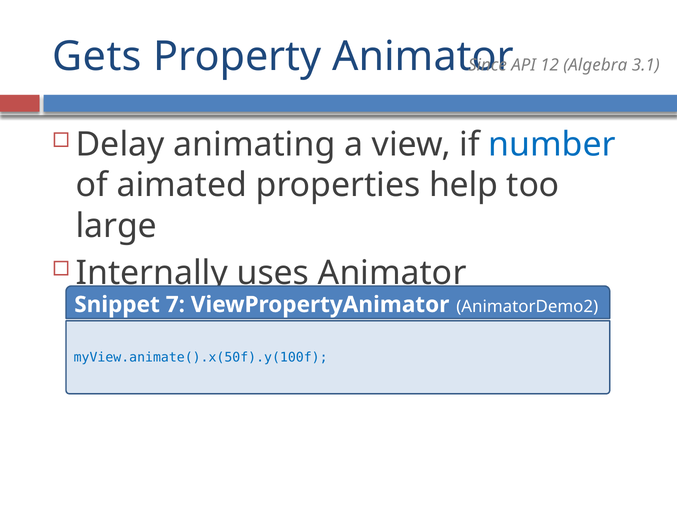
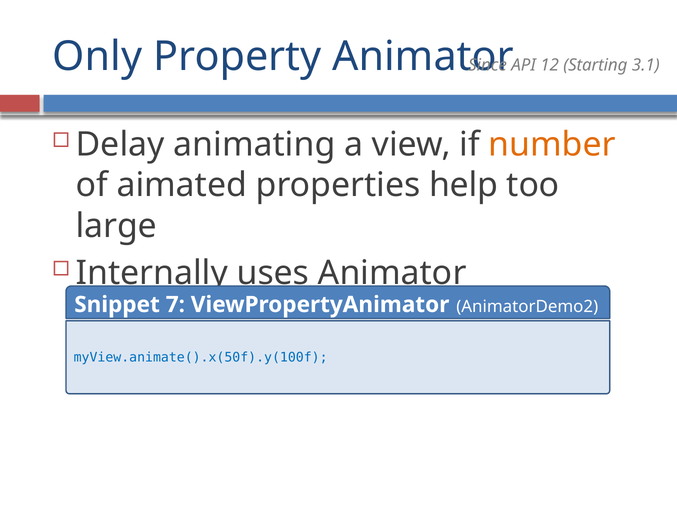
Gets: Gets -> Only
Algebra: Algebra -> Starting
number colour: blue -> orange
